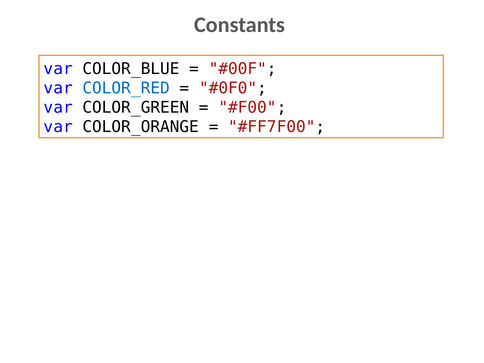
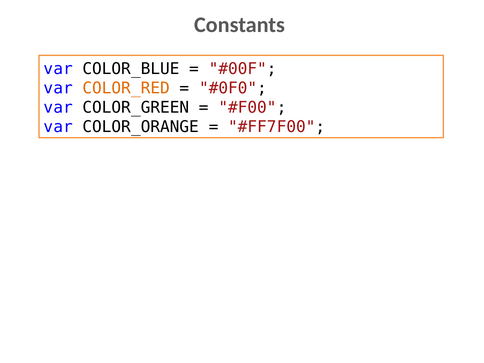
COLOR_RED colour: blue -> orange
